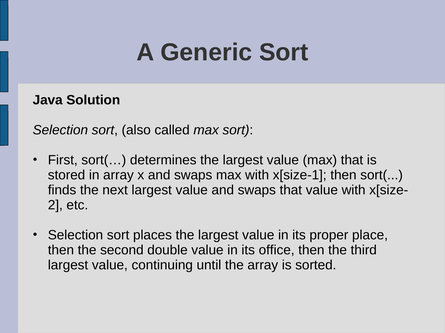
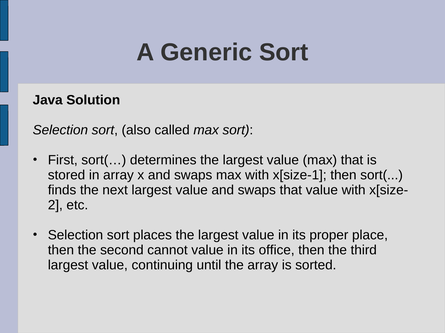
double: double -> cannot
